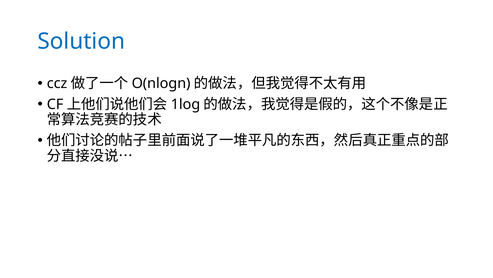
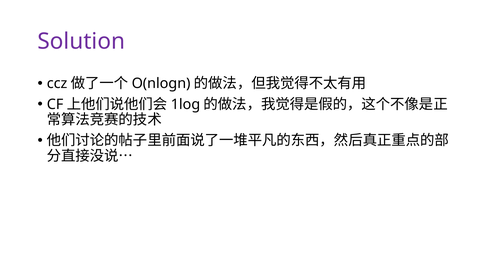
Solution colour: blue -> purple
